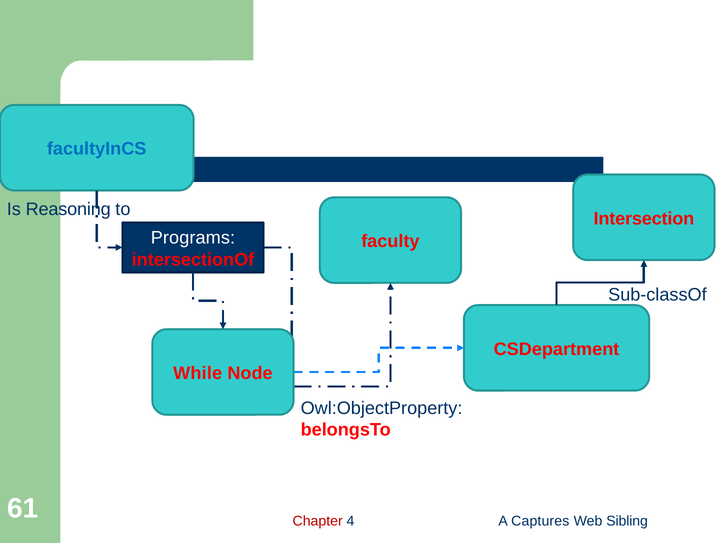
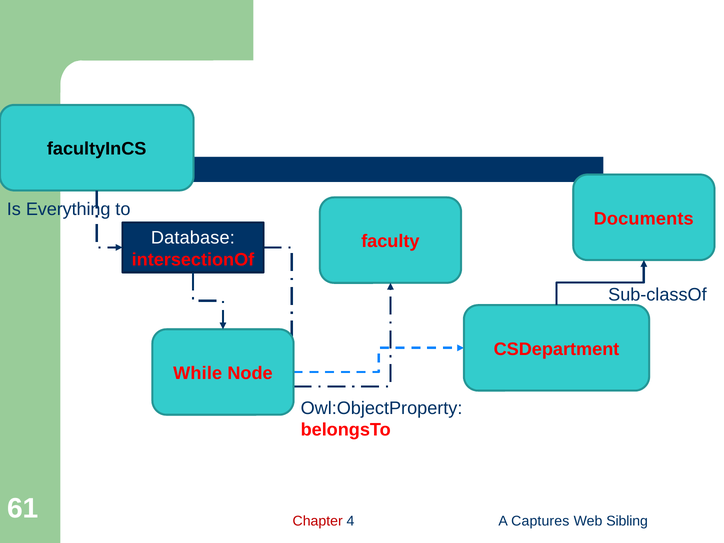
facultyInCS colour: blue -> black
Reasoning: Reasoning -> Everything
Intersection: Intersection -> Documents
Programs: Programs -> Database
